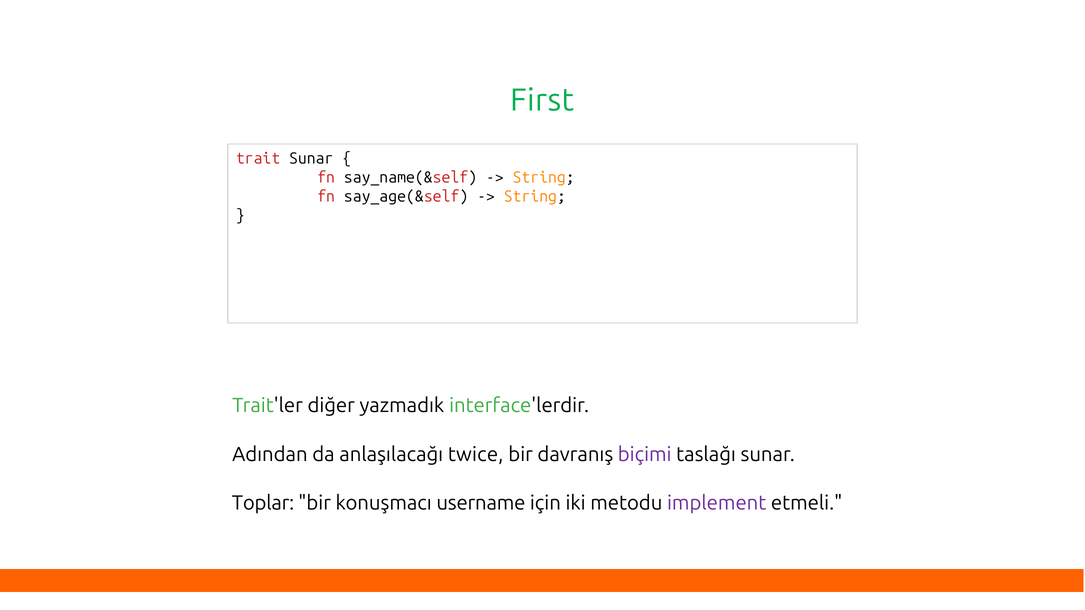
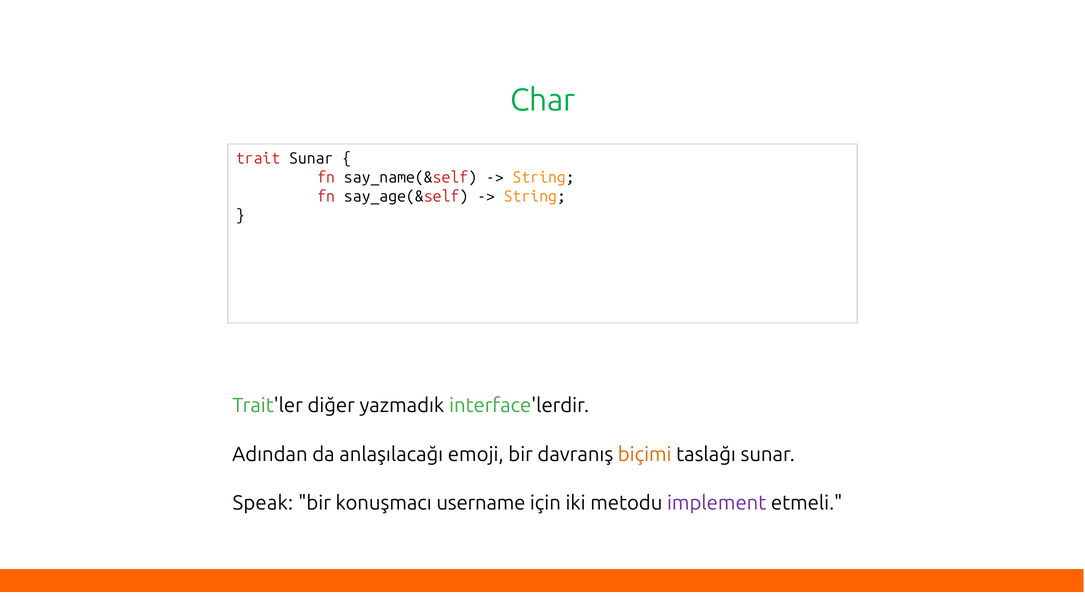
First: First -> Char
twice: twice -> emoji
biçimi colour: purple -> orange
Toplar: Toplar -> Speak
